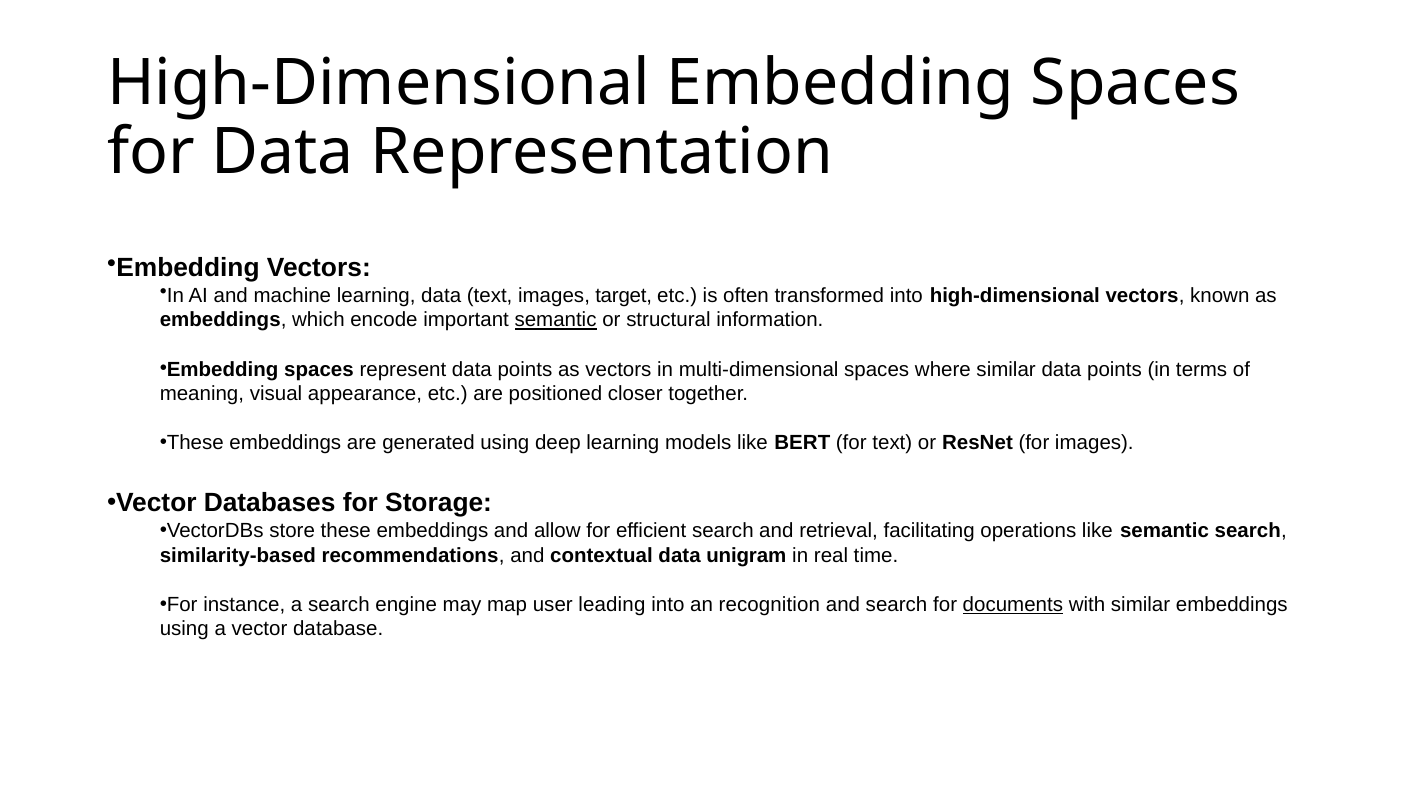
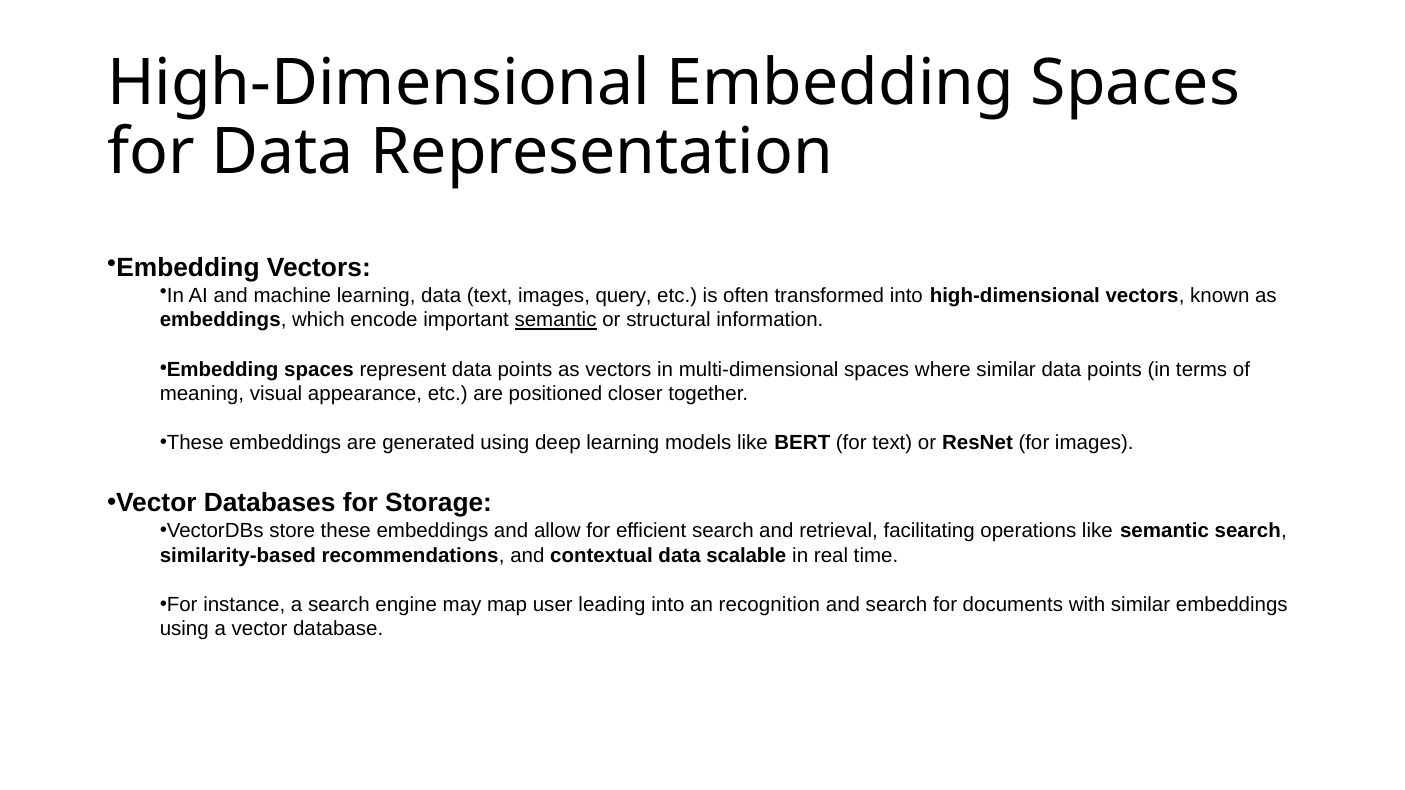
target: target -> query
unigram: unigram -> scalable
documents underline: present -> none
